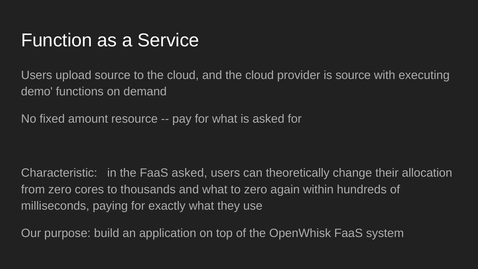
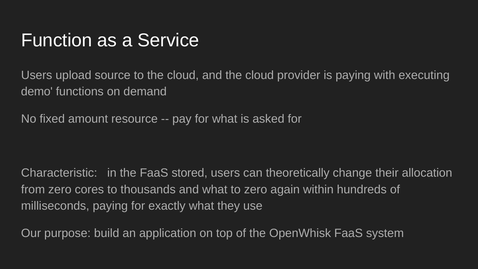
is source: source -> paying
FaaS asked: asked -> stored
